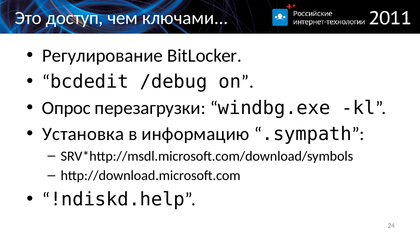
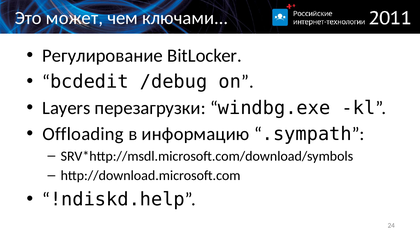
доступ: доступ -> может
Опрос: Опрос -> Layers
Установка: Установка -> Offloading
